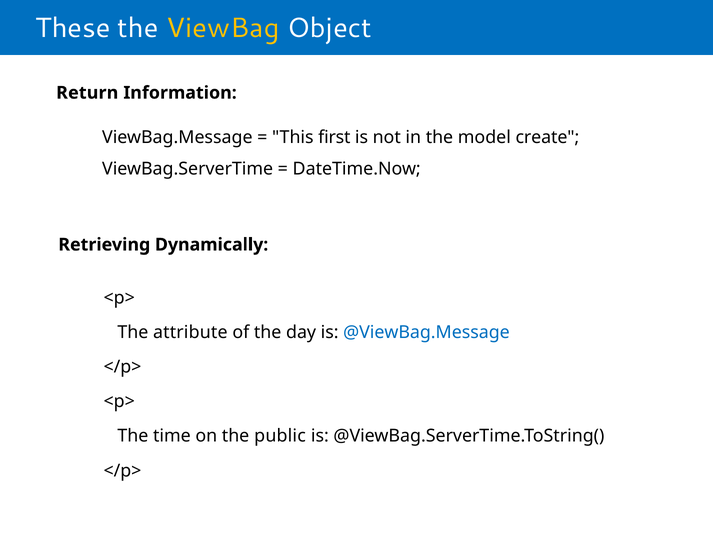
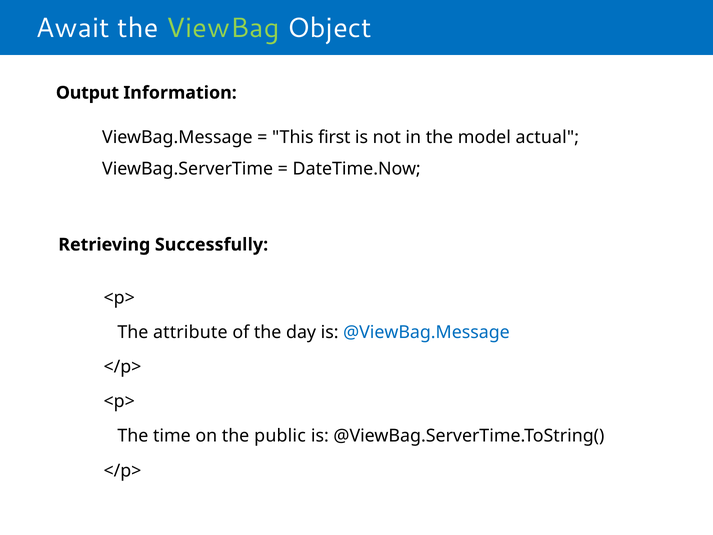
These: These -> Await
ViewBag colour: yellow -> light green
Return: Return -> Output
create: create -> actual
Dynamically: Dynamically -> Successfully
